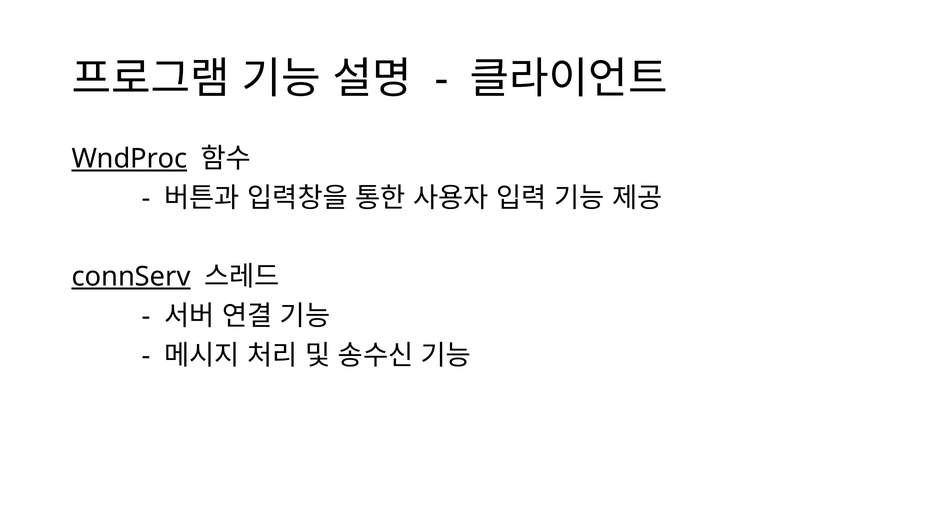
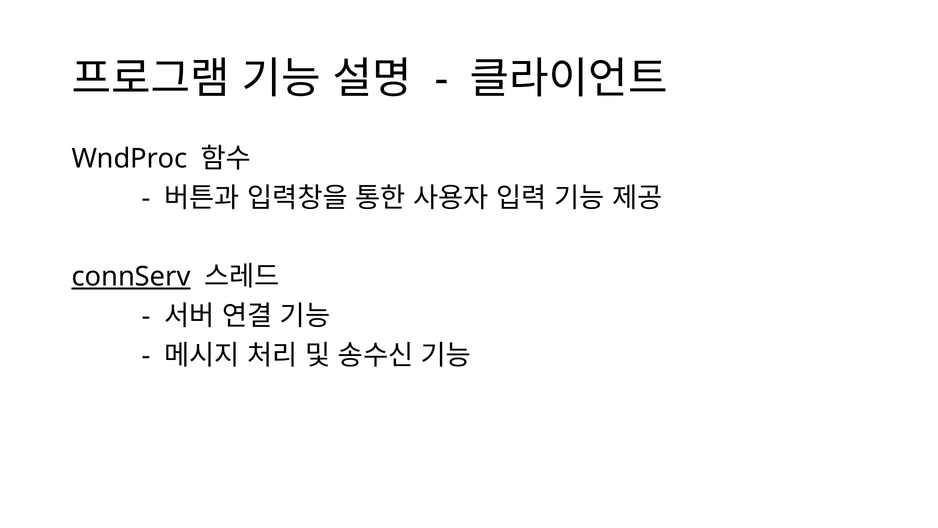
WndProc underline: present -> none
